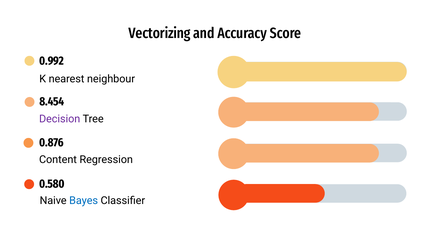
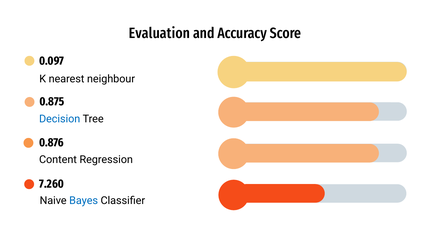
Vectorizing: Vectorizing -> Evaluation
0.992: 0.992 -> 0.097
8.454: 8.454 -> 0.875
Decision colour: purple -> blue
0.580: 0.580 -> 7.260
